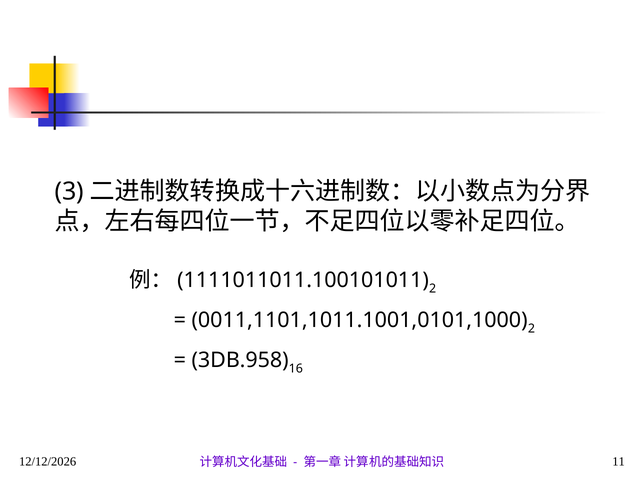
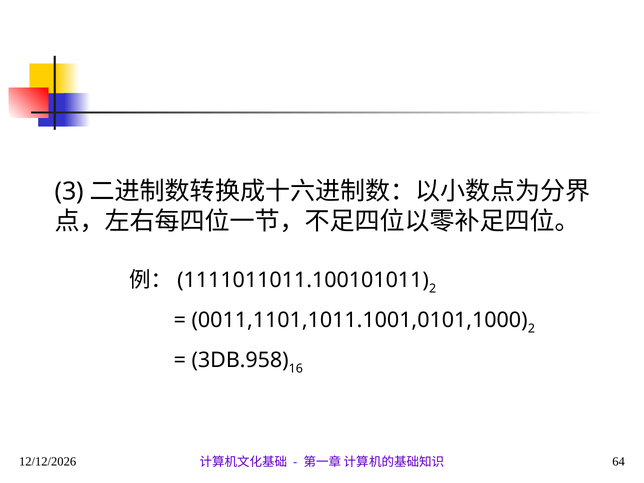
11: 11 -> 64
